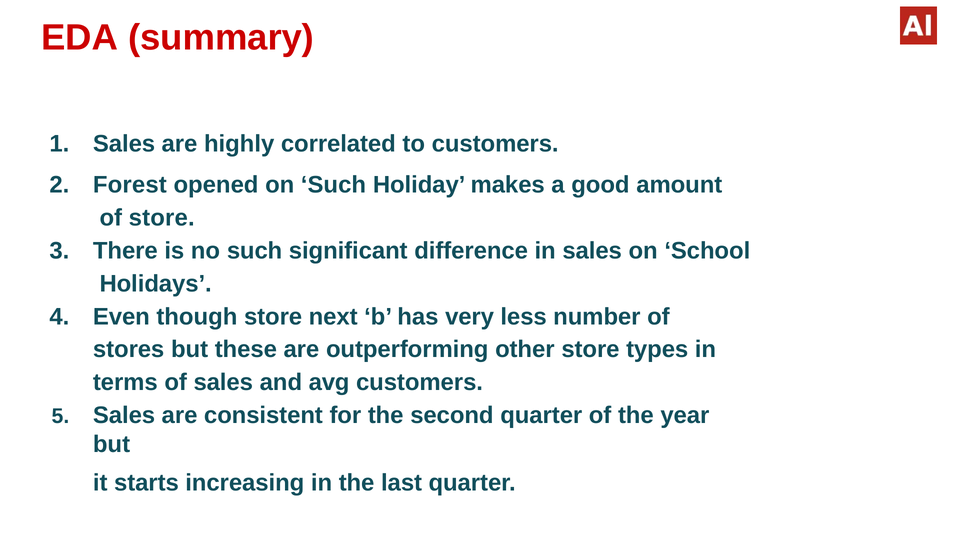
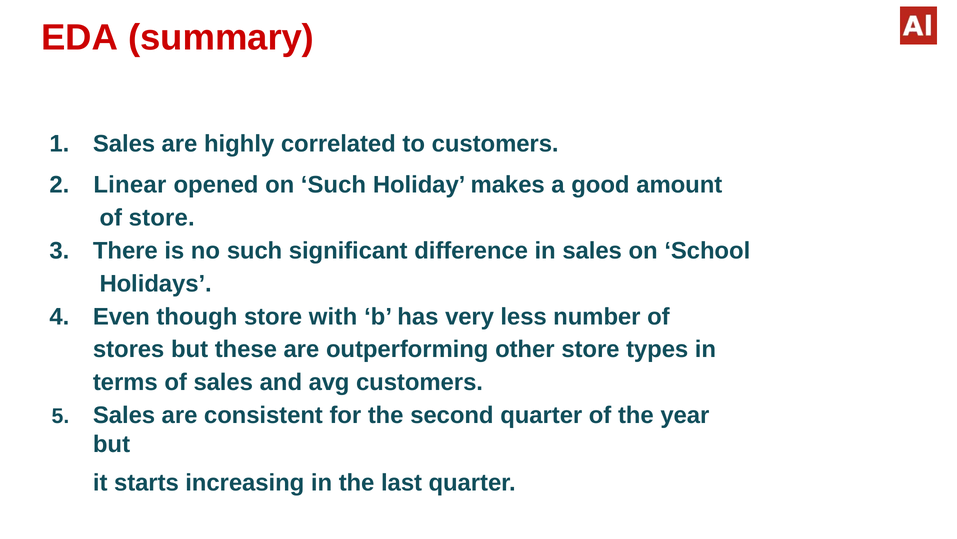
Forest: Forest -> Linear
next: next -> with
